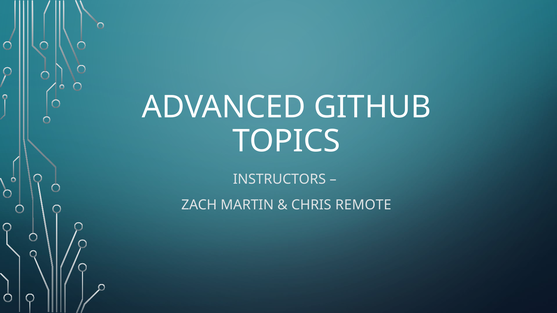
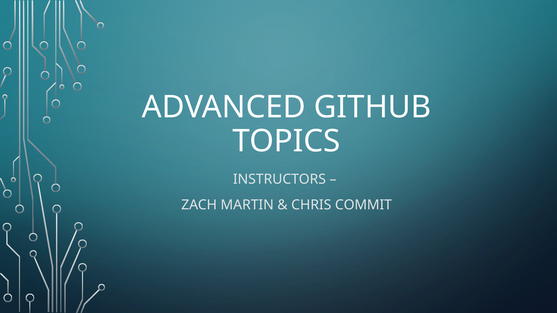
REMOTE: REMOTE -> COMMIT
